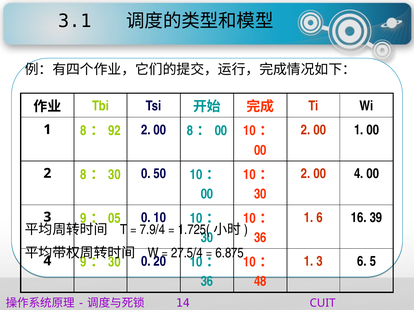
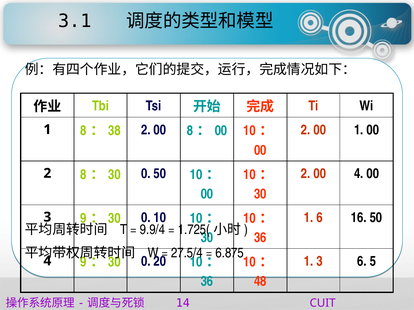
92: 92 -> 38
16 39: 39 -> 50
05 at (115, 219): 05 -> 30
7.9/4: 7.9/4 -> 9.9/4
